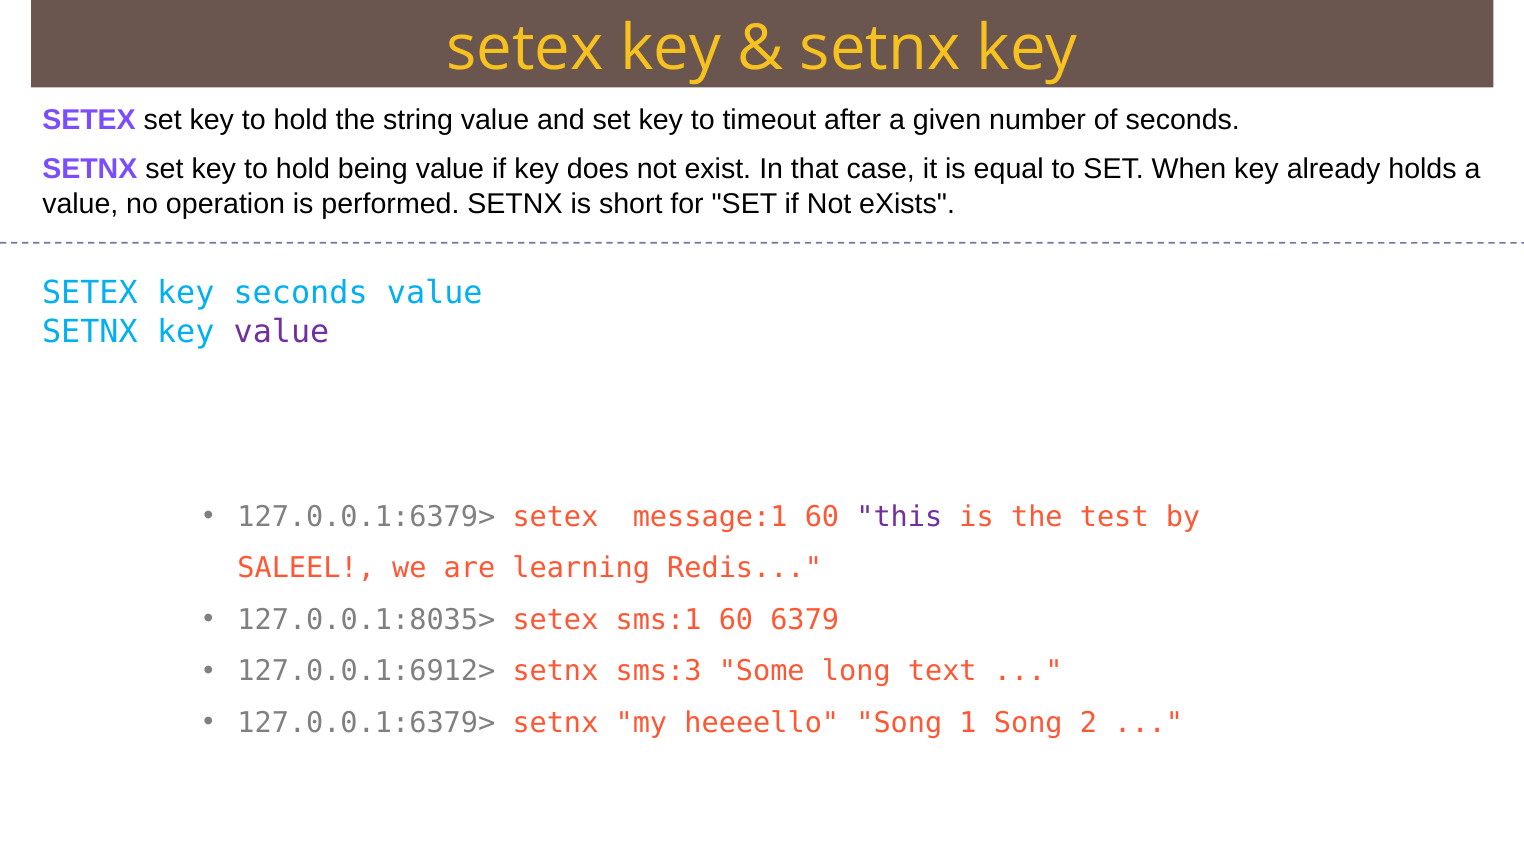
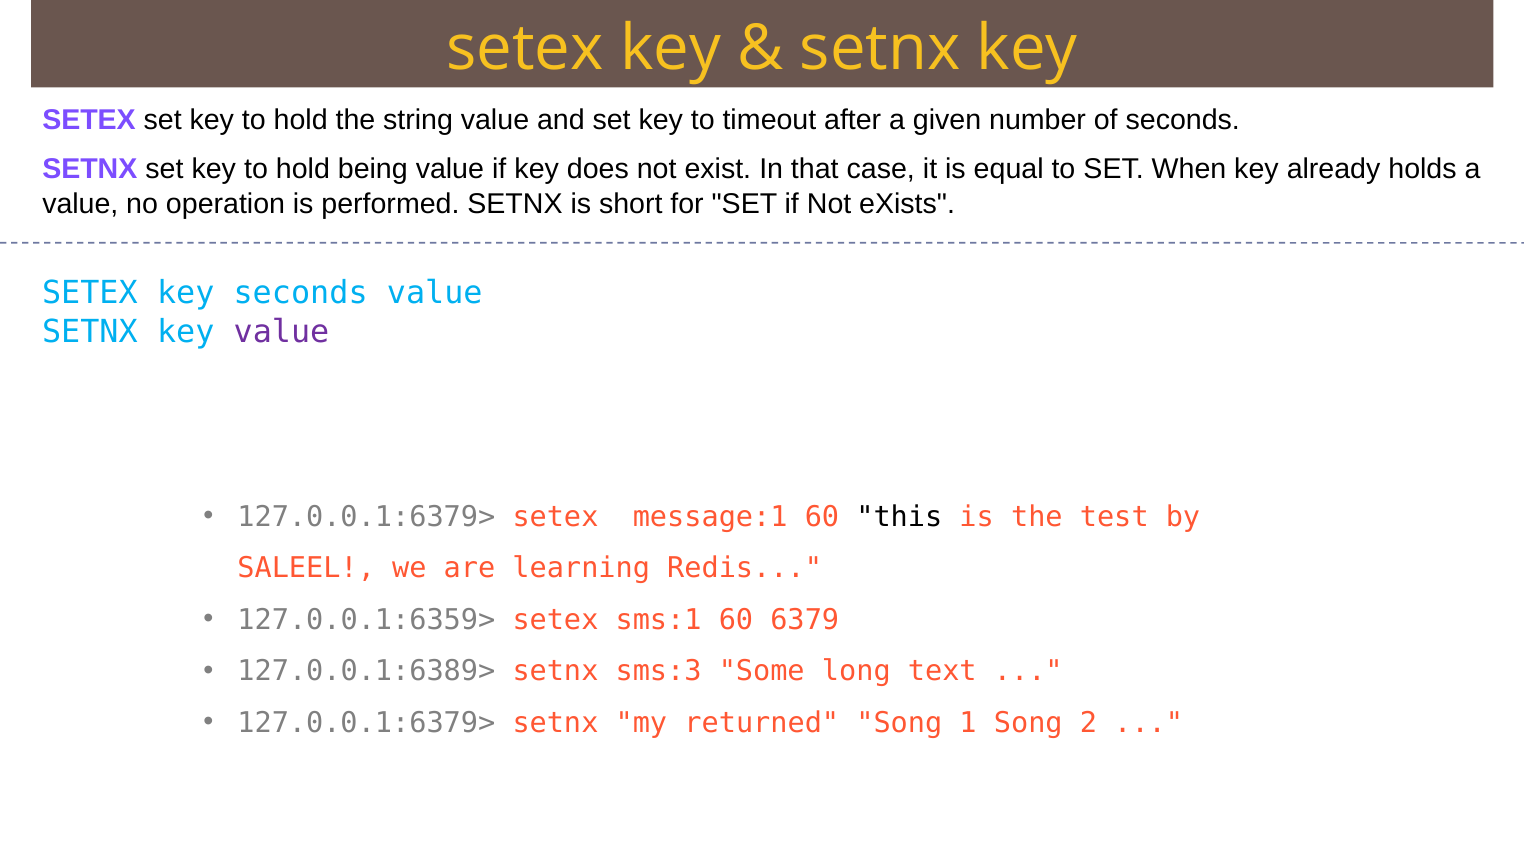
this colour: purple -> black
127.0.0.1:8035>: 127.0.0.1:8035> -> 127.0.0.1:6359>
127.0.0.1:6912>: 127.0.0.1:6912> -> 127.0.0.1:6389>
heeeello: heeeello -> returned
